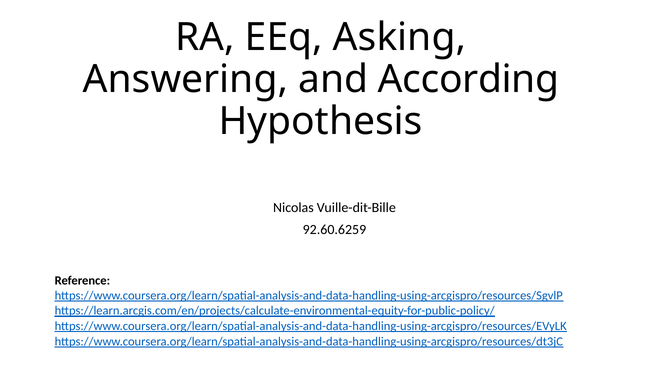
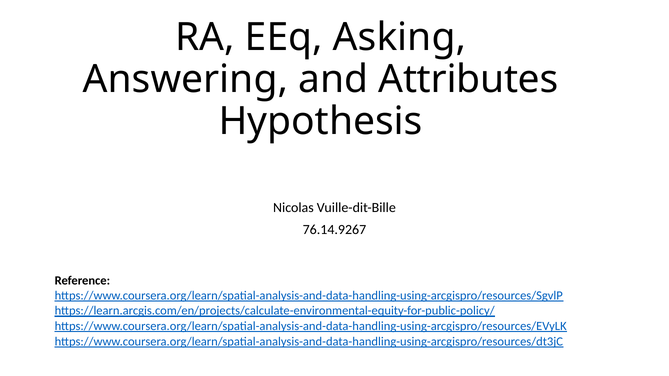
According: According -> Attributes
92.60.6259: 92.60.6259 -> 76.14.9267
